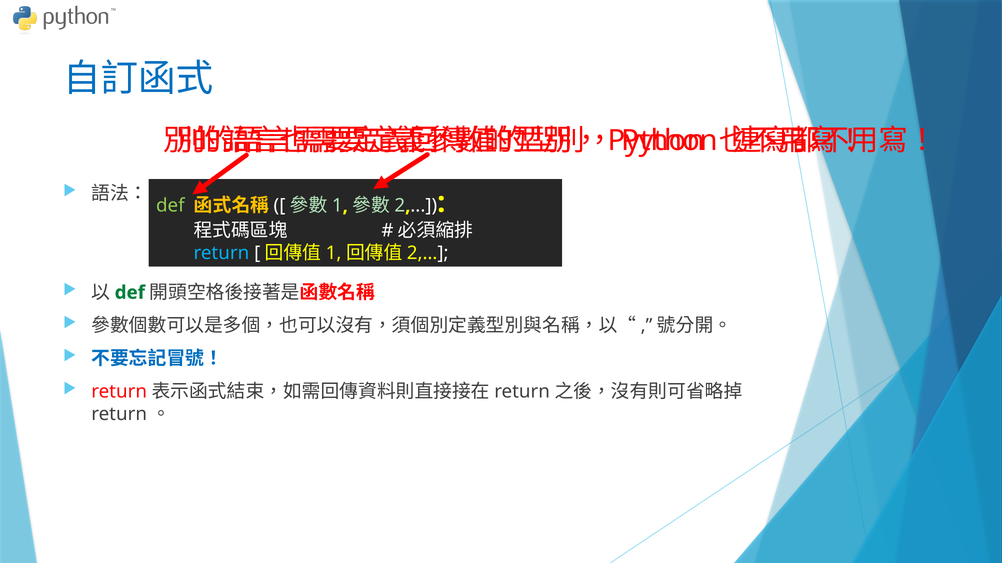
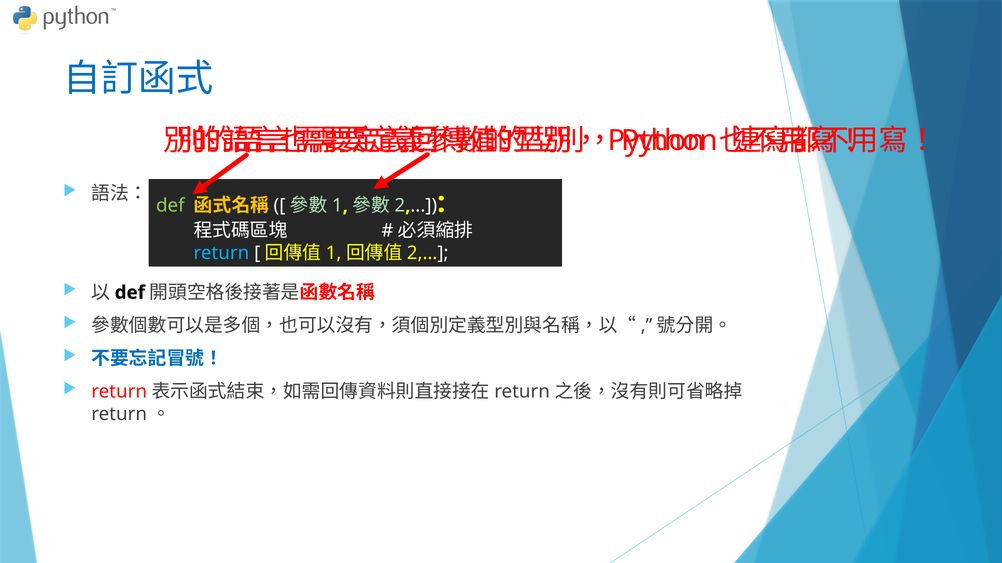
def at (130, 293) colour: green -> black
